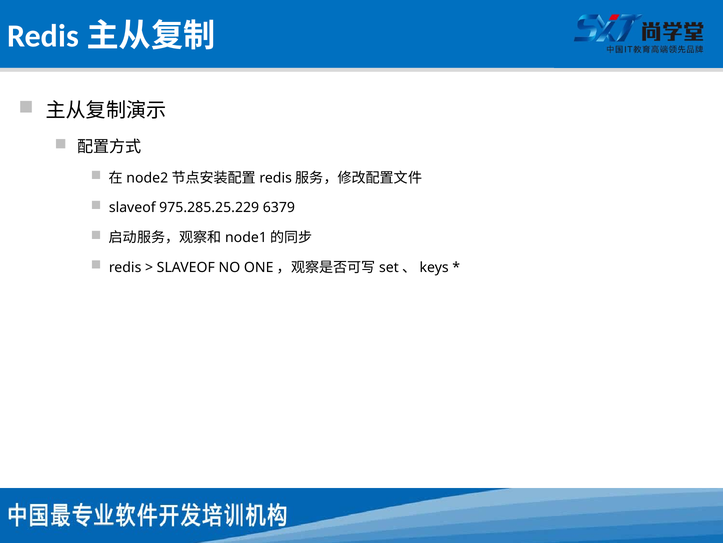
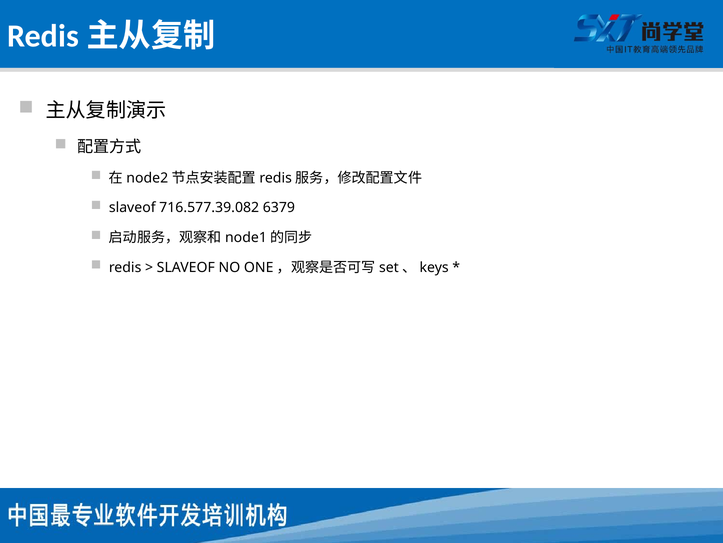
975.285.25.229: 975.285.25.229 -> 716.577.39.082
